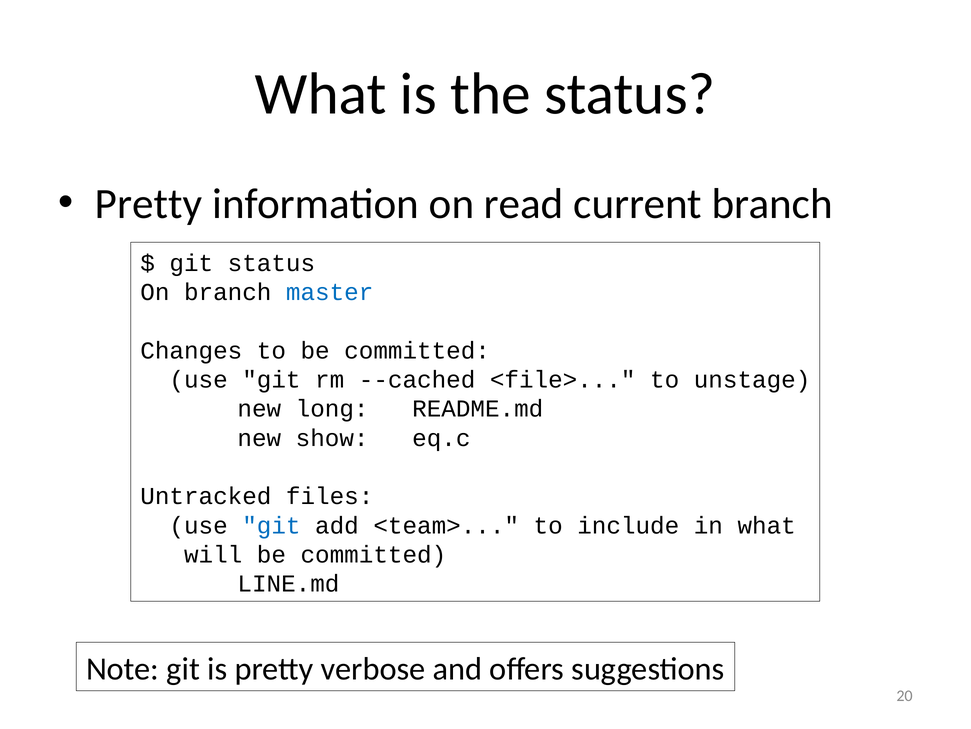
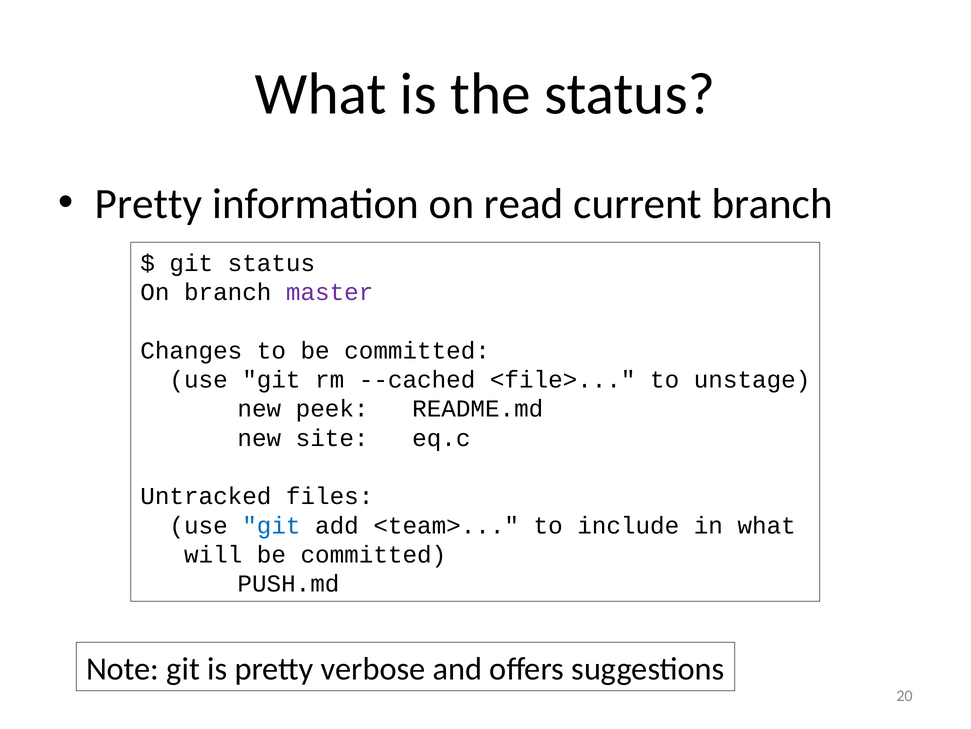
master colour: blue -> purple
long: long -> peek
show: show -> site
LINE.md: LINE.md -> PUSH.md
